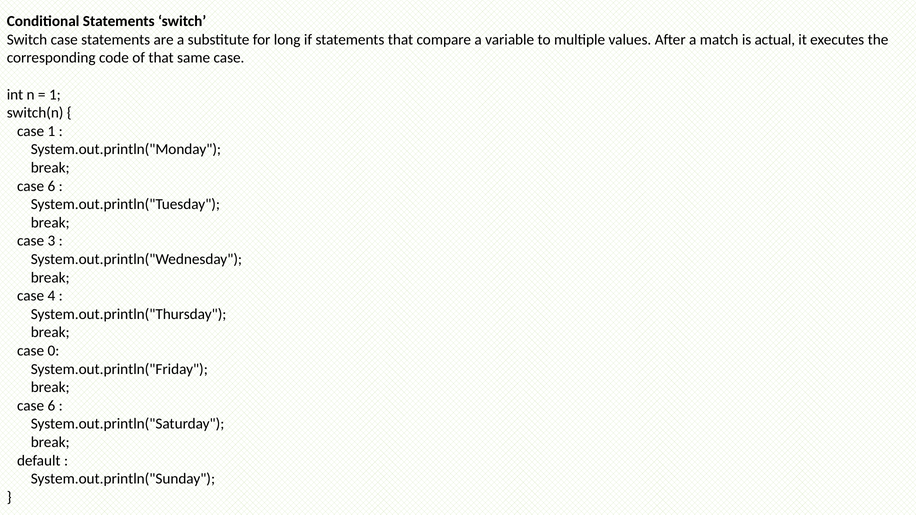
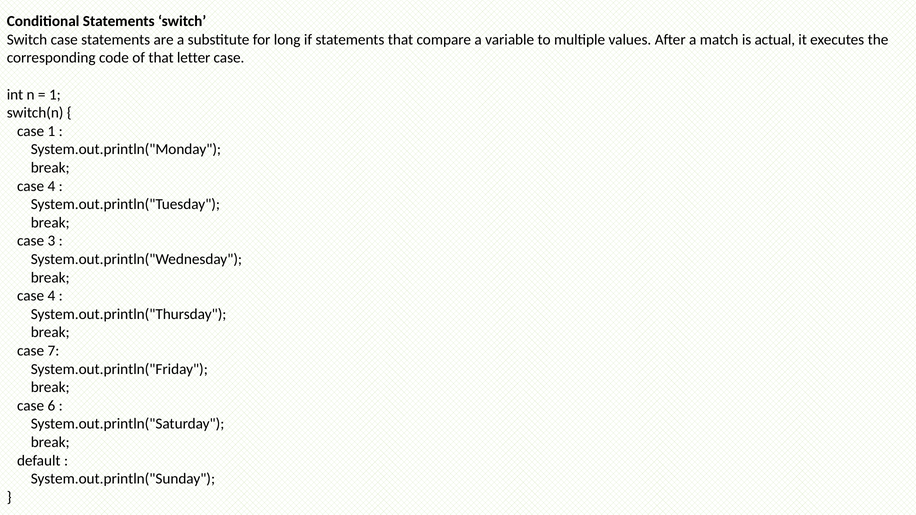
same: same -> letter
6 at (51, 186): 6 -> 4
0: 0 -> 7
